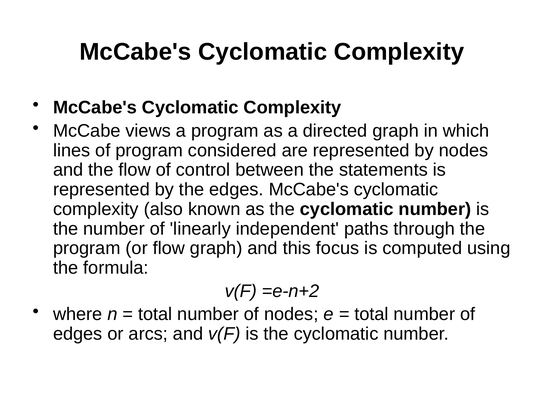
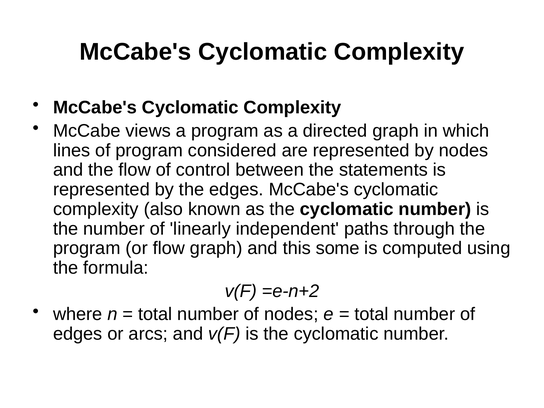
focus: focus -> some
